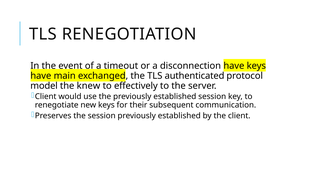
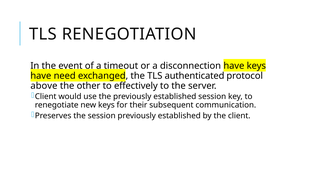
main: main -> need
model: model -> above
knew: knew -> other
